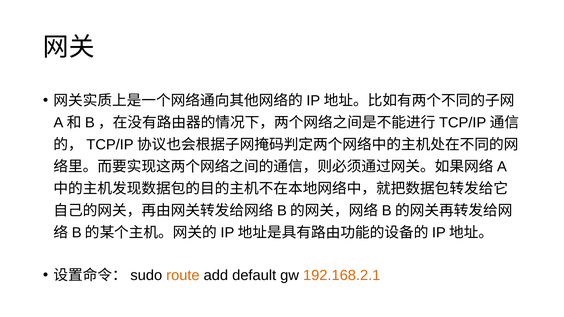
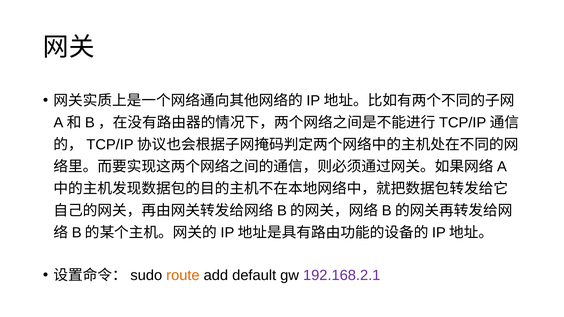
192.168.2.1 colour: orange -> purple
